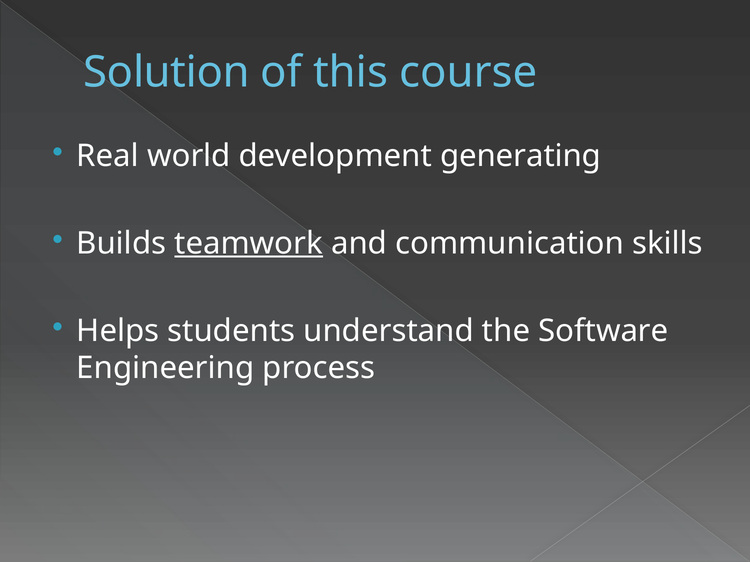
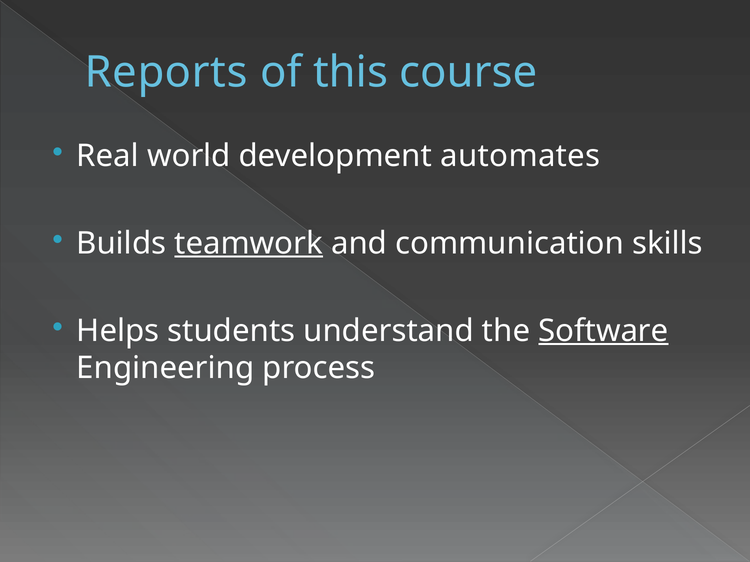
Solution: Solution -> Reports
generating: generating -> automates
Software underline: none -> present
